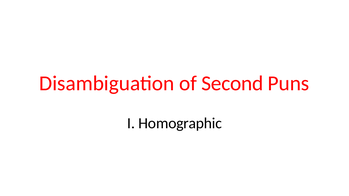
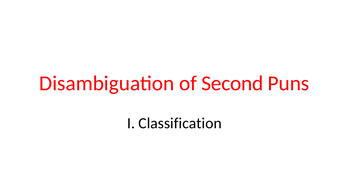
Homographic: Homographic -> Classification
